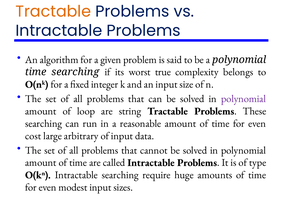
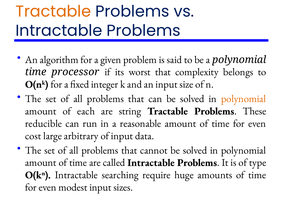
time searching: searching -> processor
worst true: true -> that
polynomial at (243, 99) colour: purple -> orange
loop: loop -> each
searching at (44, 123): searching -> reducible
